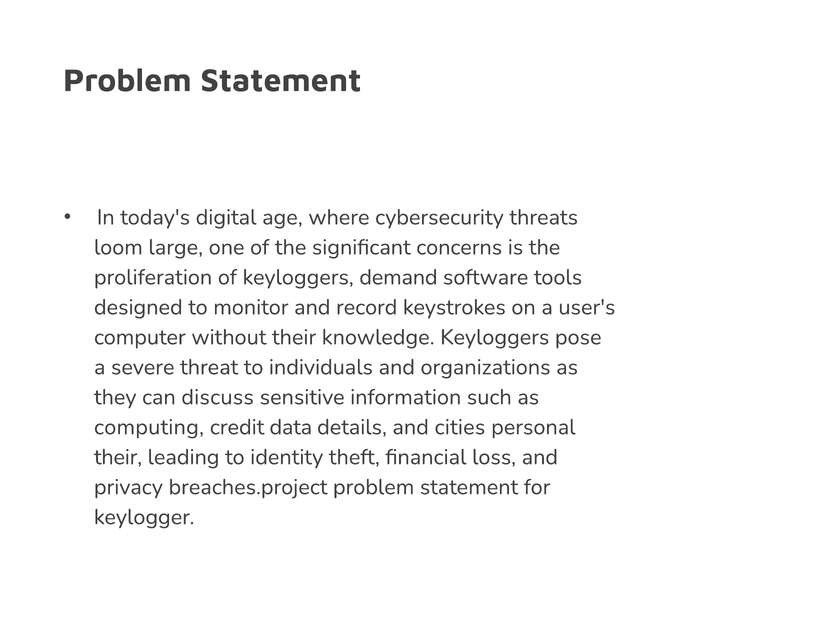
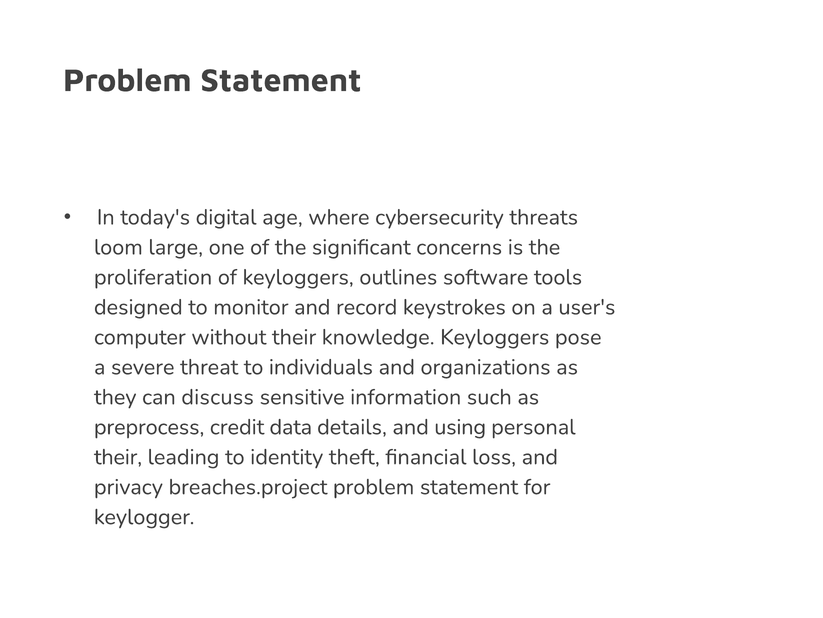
demand: demand -> outlines
computing: computing -> preprocess
cities: cities -> using
